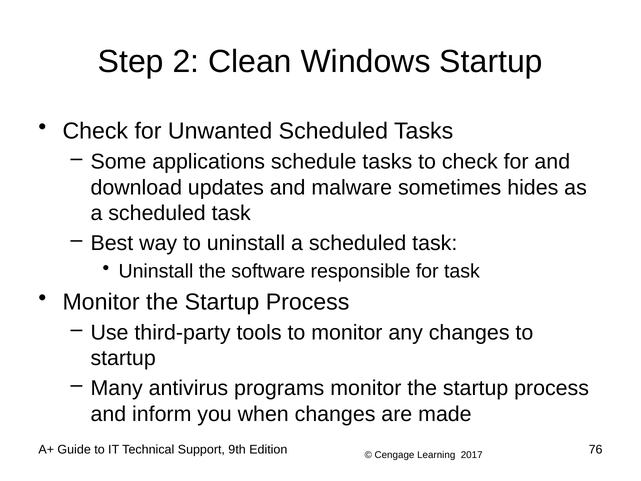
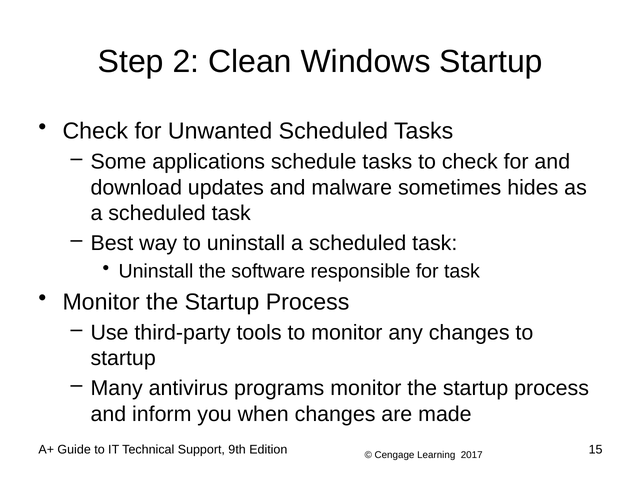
76: 76 -> 15
